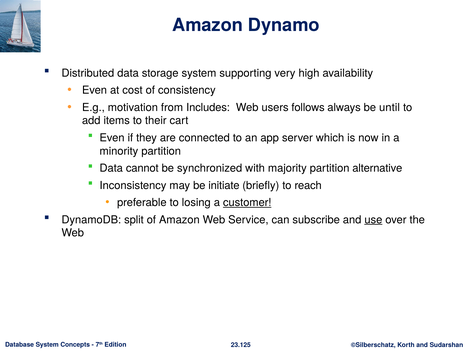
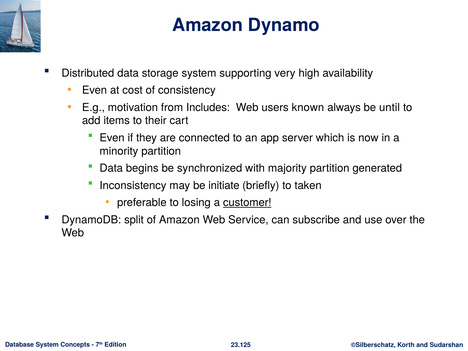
follows: follows -> known
cannot: cannot -> begins
alternative: alternative -> generated
reach: reach -> taken
use underline: present -> none
